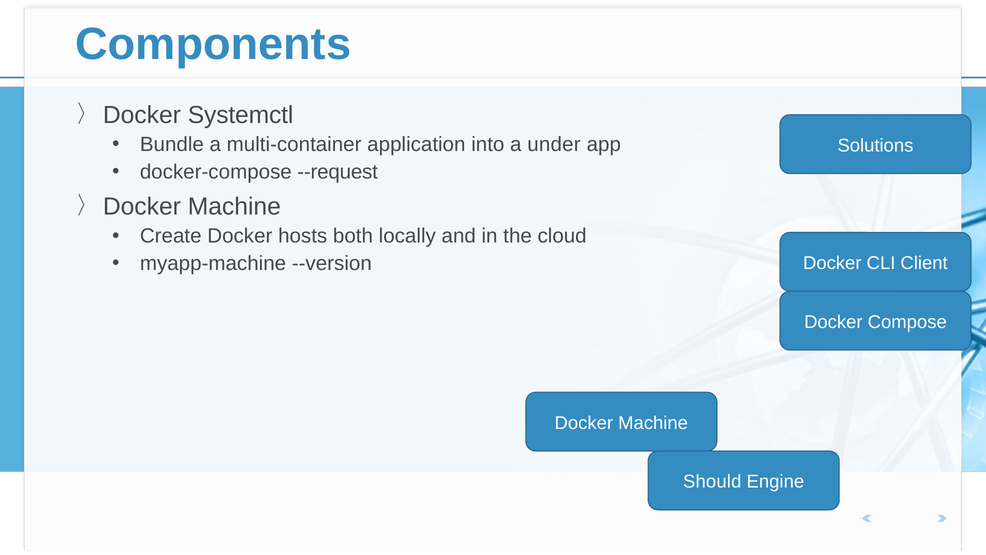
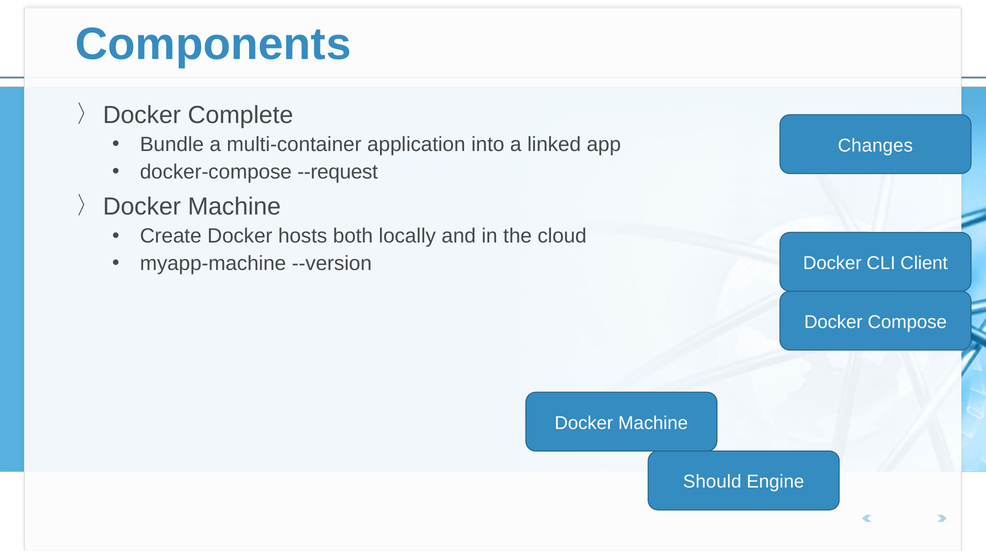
Systemctl: Systemctl -> Complete
under: under -> linked
Solutions: Solutions -> Changes
